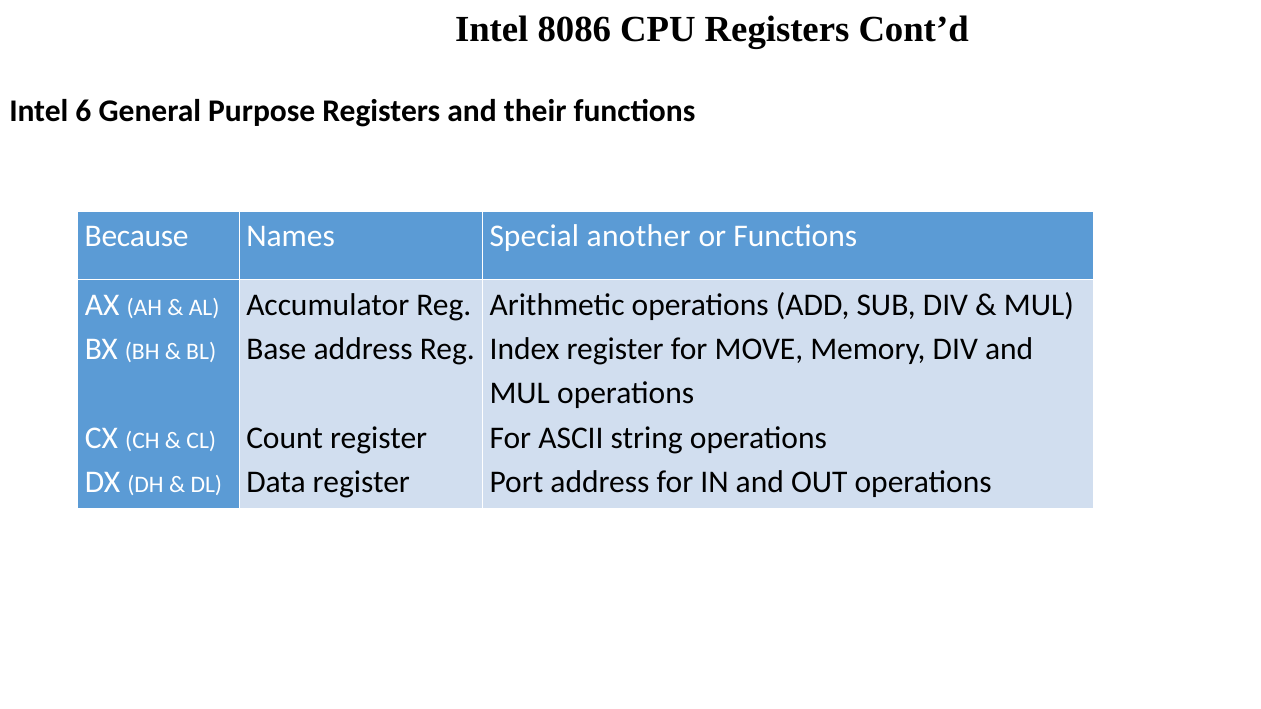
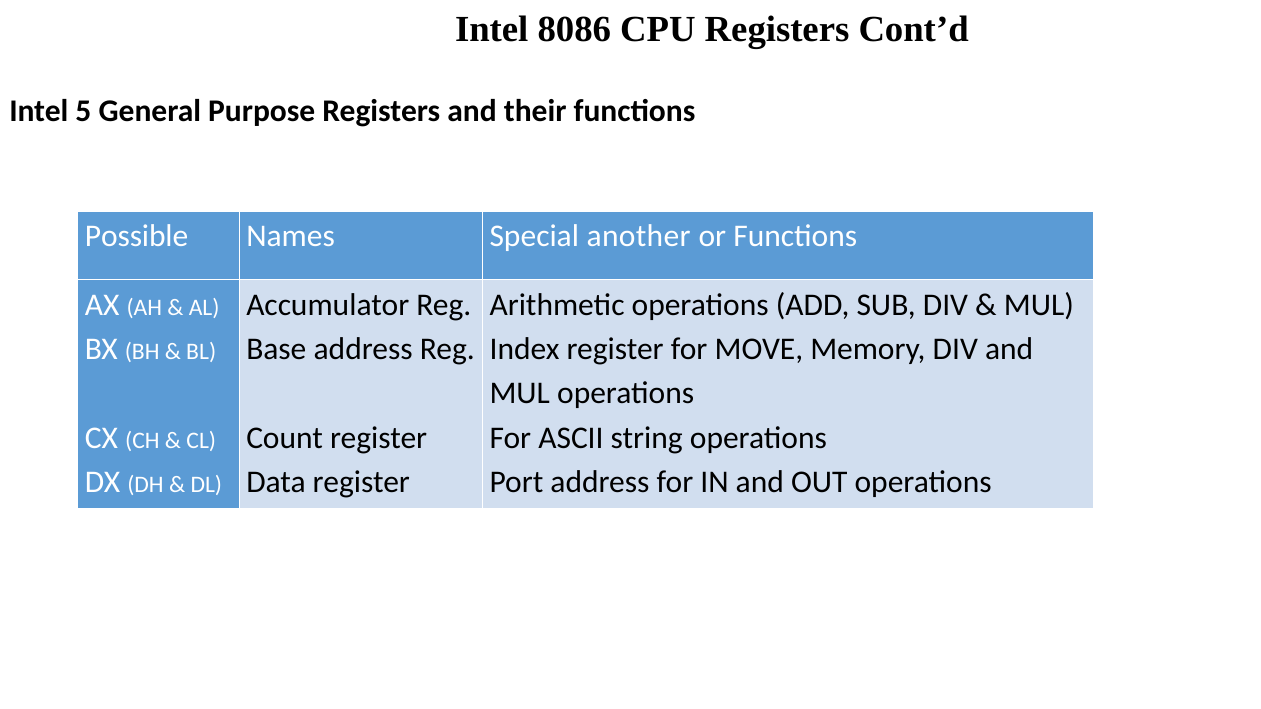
6: 6 -> 5
Because: Because -> Possible
